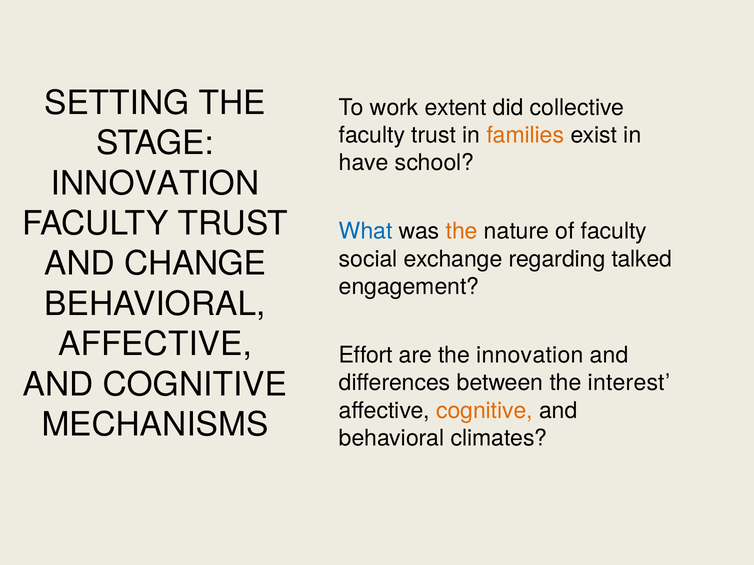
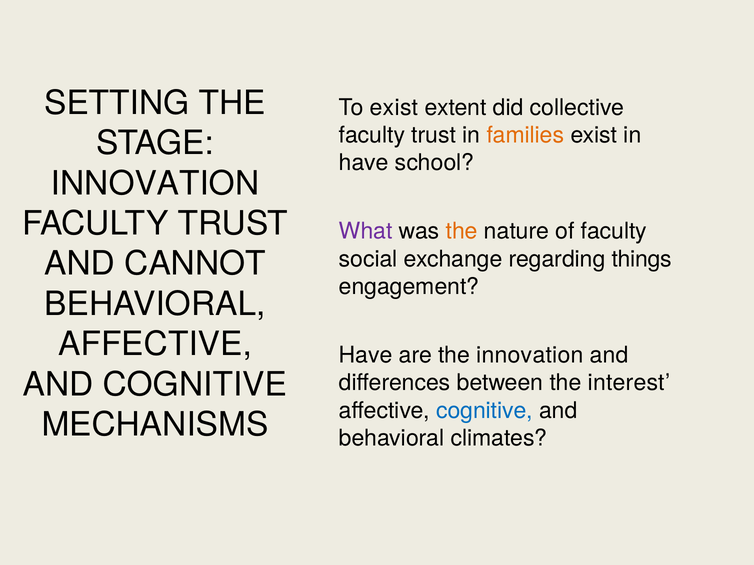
To work: work -> exist
What colour: blue -> purple
talked: talked -> things
CHANGE: CHANGE -> CANNOT
Effort at (366, 356): Effort -> Have
cognitive at (485, 411) colour: orange -> blue
